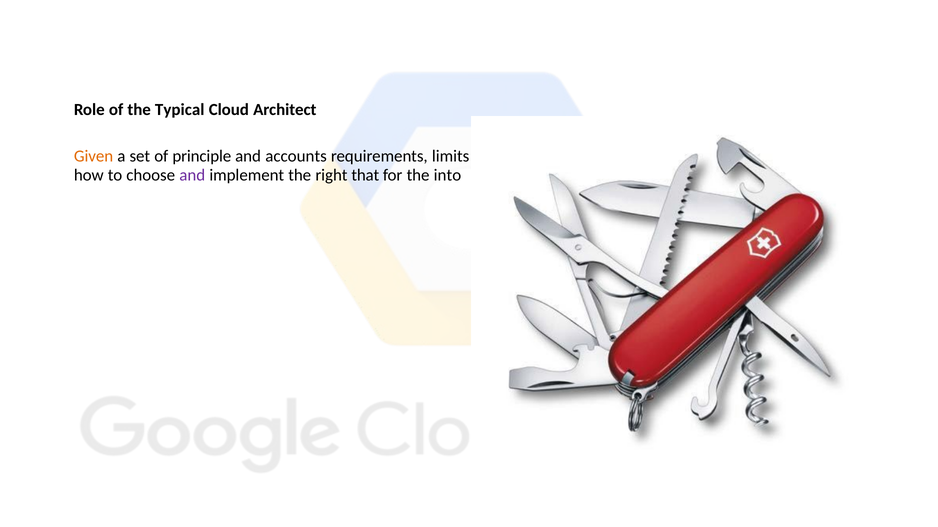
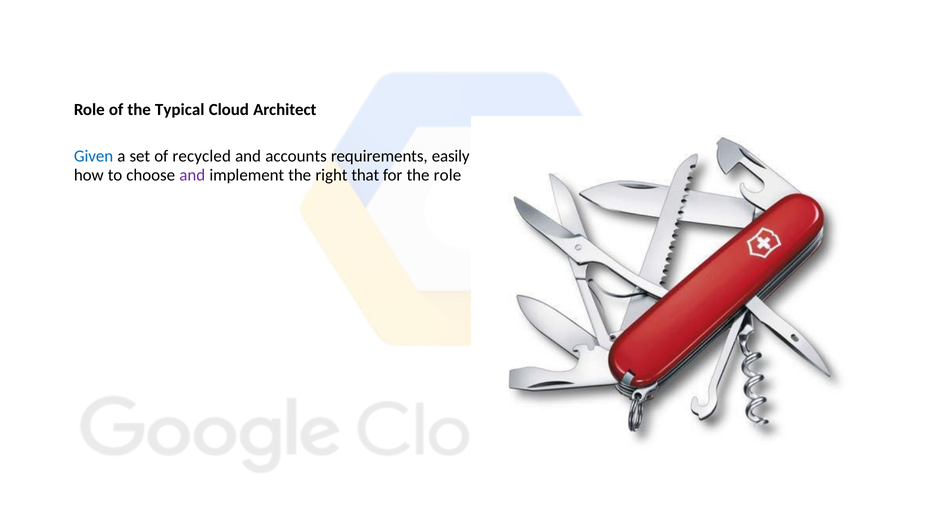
Given colour: orange -> blue
principle: principle -> recycled
limits: limits -> easily
the into: into -> role
